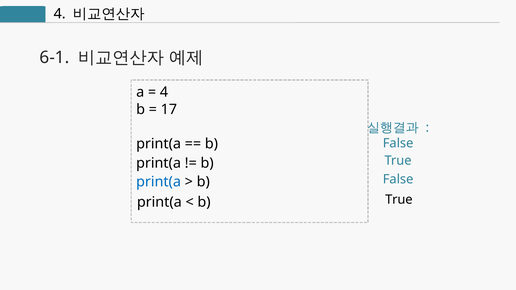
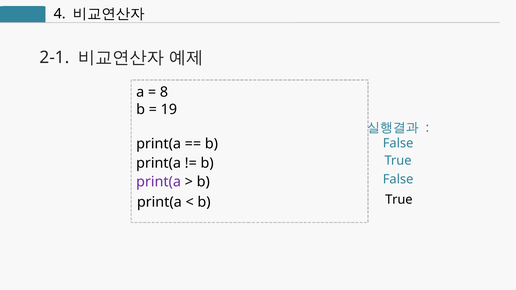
6-1: 6-1 -> 2-1
4 at (164, 92): 4 -> 8
17: 17 -> 19
print(a at (159, 182) colour: blue -> purple
